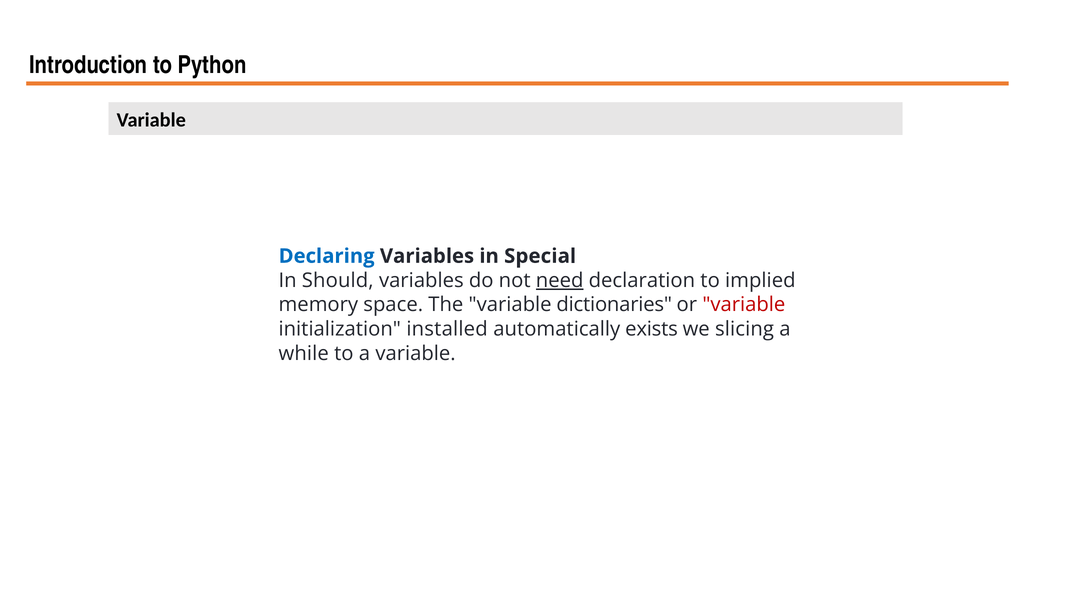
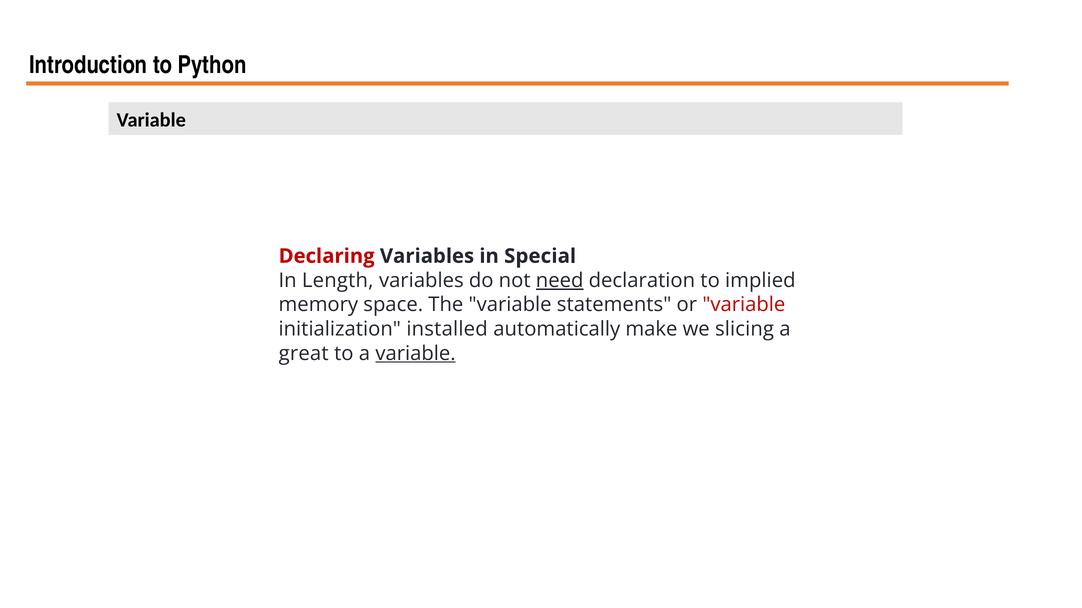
Declaring colour: blue -> red
Should: Should -> Length
dictionaries: dictionaries -> statements
exists: exists -> make
while: while -> great
variable at (415, 354) underline: none -> present
